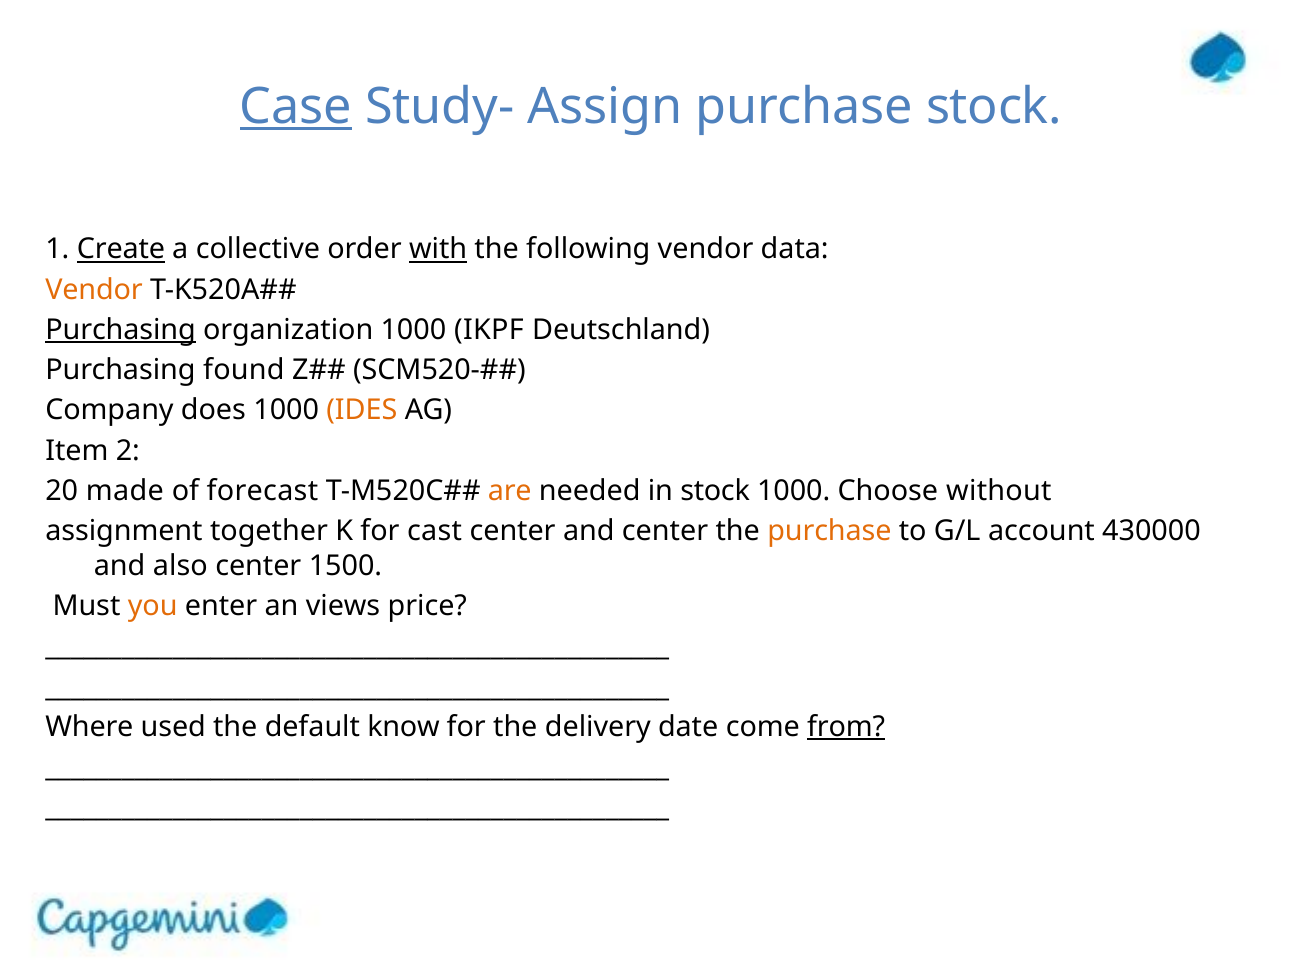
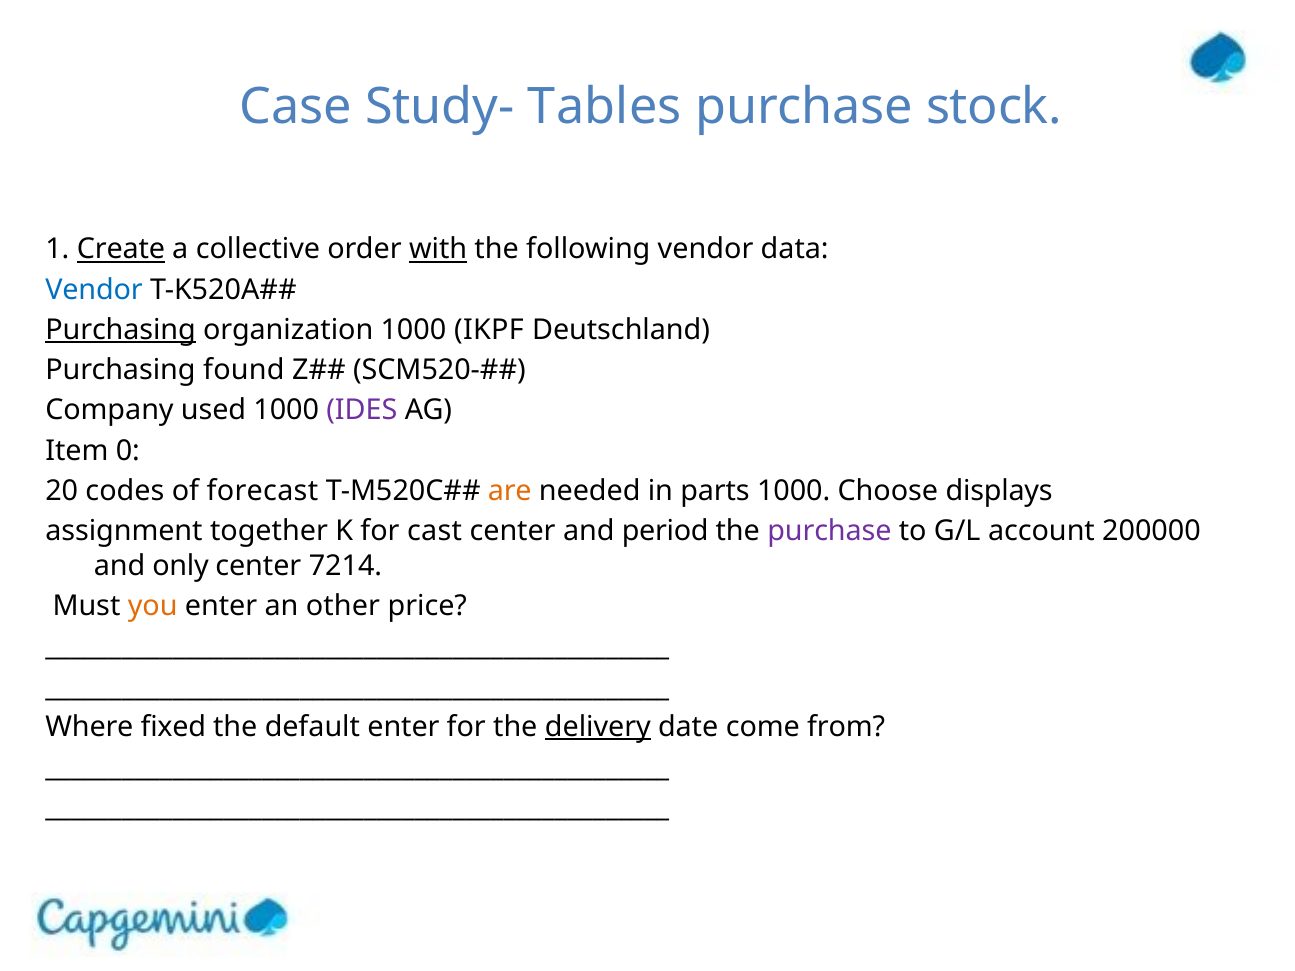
Case underline: present -> none
Assign: Assign -> Tables
Vendor at (94, 290) colour: orange -> blue
does: does -> used
IDES colour: orange -> purple
2: 2 -> 0
made: made -> codes
in stock: stock -> parts
without: without -> displays
and center: center -> period
purchase at (829, 531) colour: orange -> purple
430000: 430000 -> 200000
also: also -> only
1500: 1500 -> 7214
views: views -> other
used: used -> fixed
default know: know -> enter
delivery underline: none -> present
from underline: present -> none
